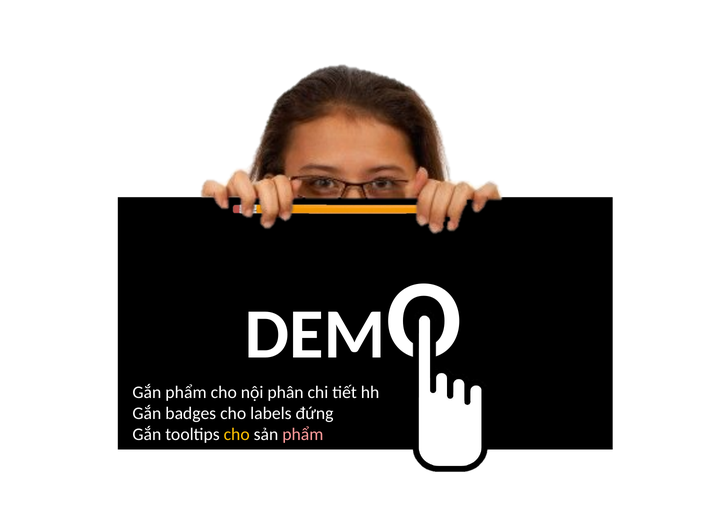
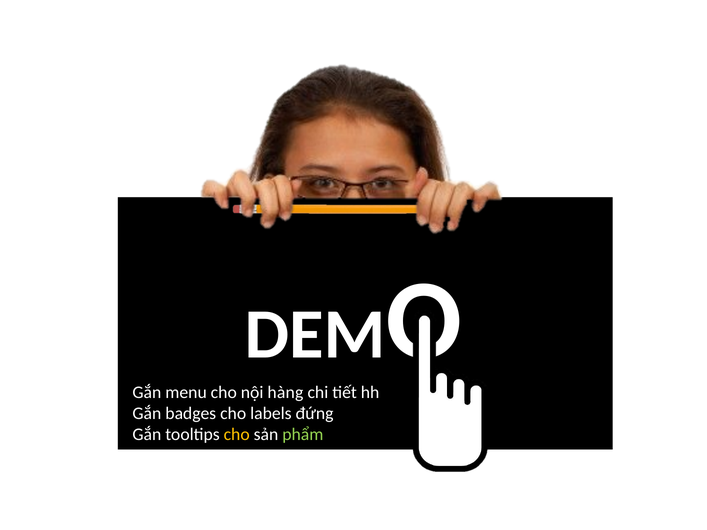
Gắn phẩm: phẩm -> menu
phân: phân -> hàng
phẩm at (303, 435) colour: pink -> light green
